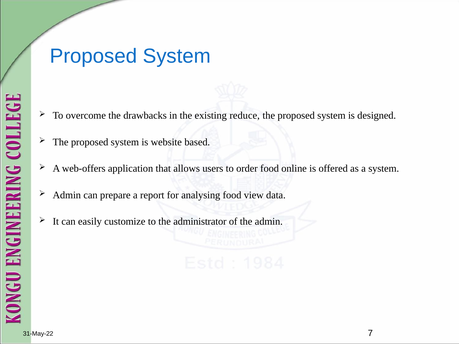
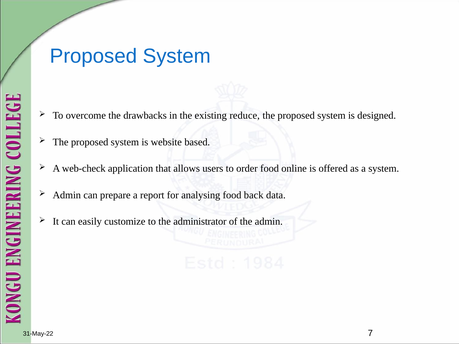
web-offers: web-offers -> web-check
view: view -> back
